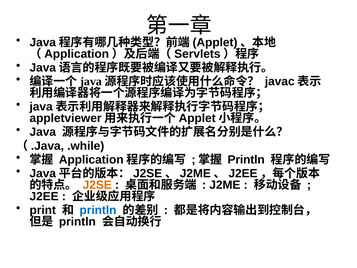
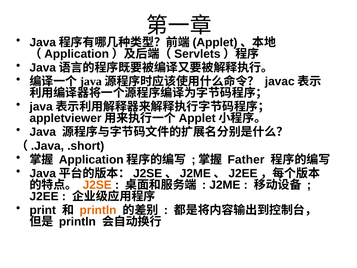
.while: .while -> .short
Println at (246, 160): Println -> Father
println at (98, 210) colour: blue -> orange
